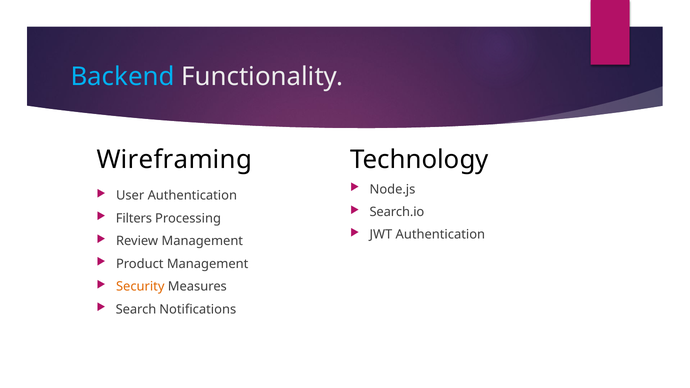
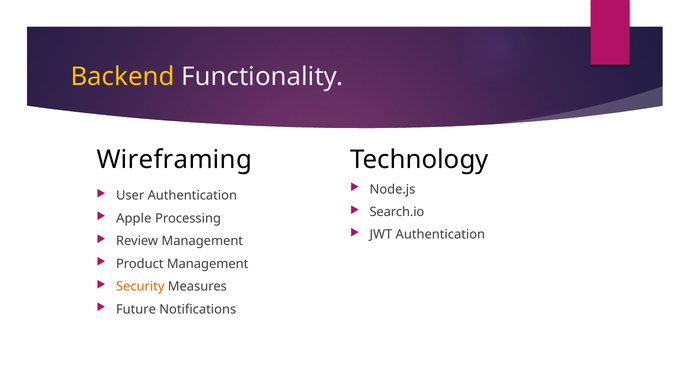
Backend colour: light blue -> yellow
Filters: Filters -> Apple
Search: Search -> Future
